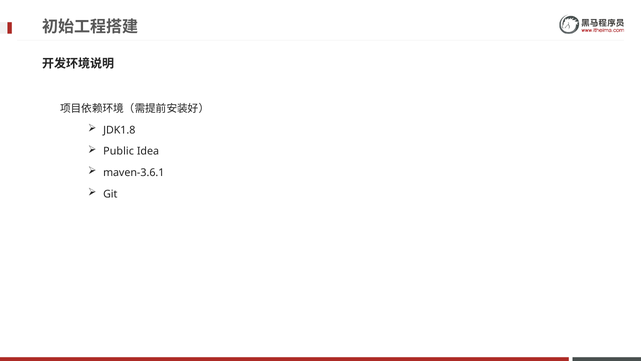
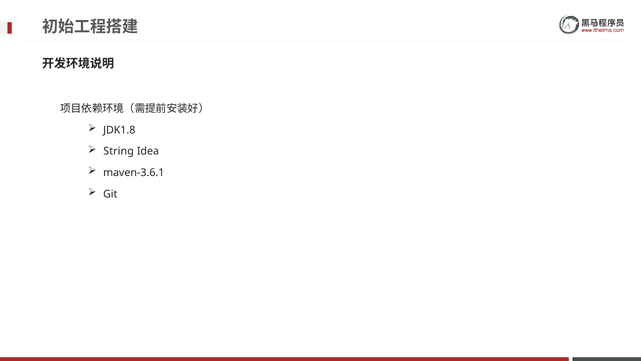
Public: Public -> String
